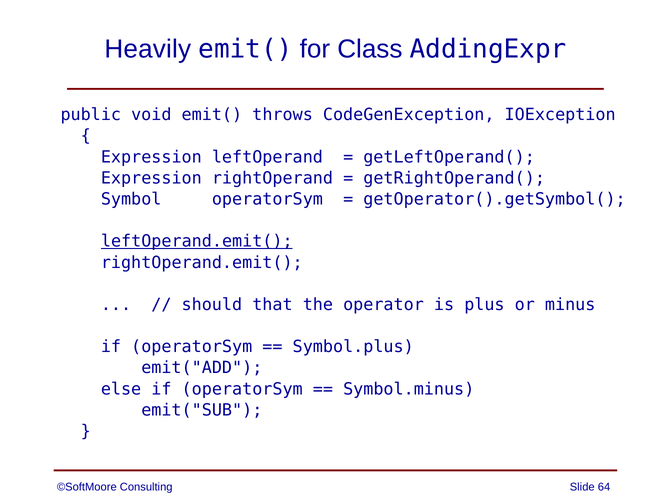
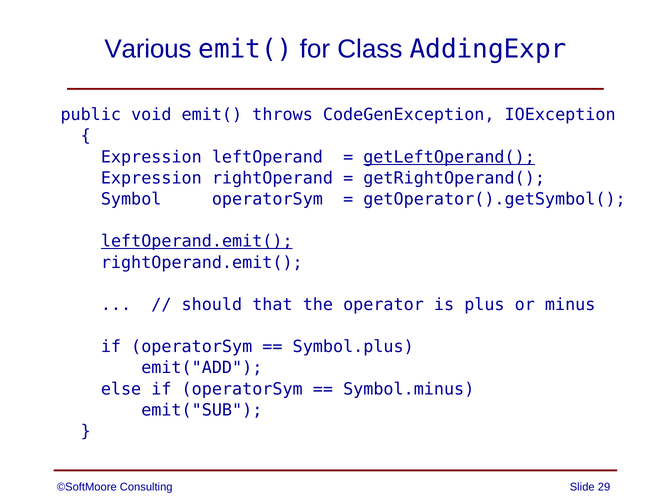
Heavily: Heavily -> Various
getLeftOperand( underline: none -> present
64: 64 -> 29
